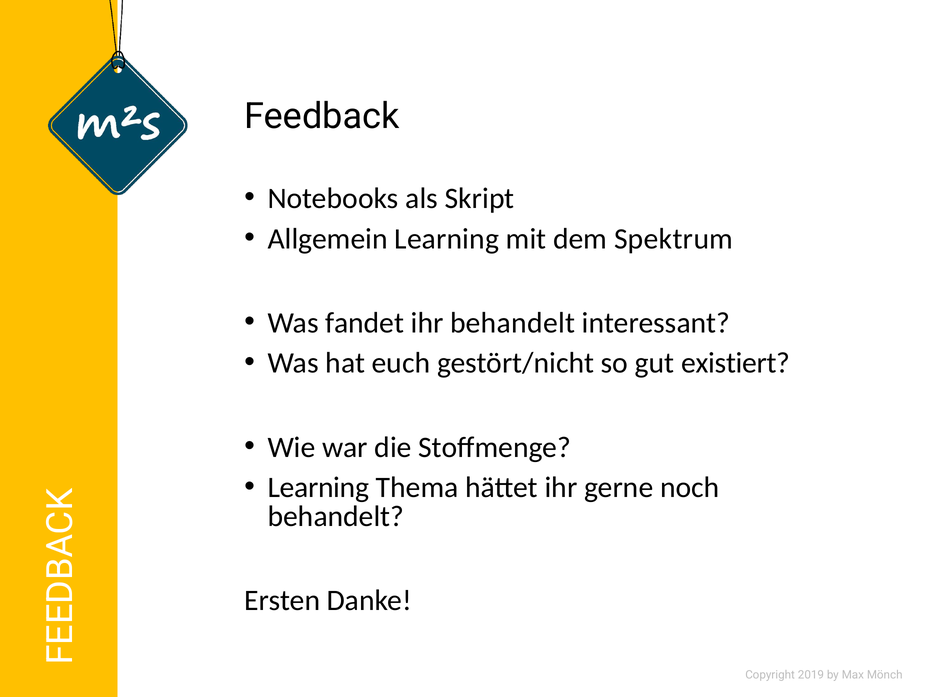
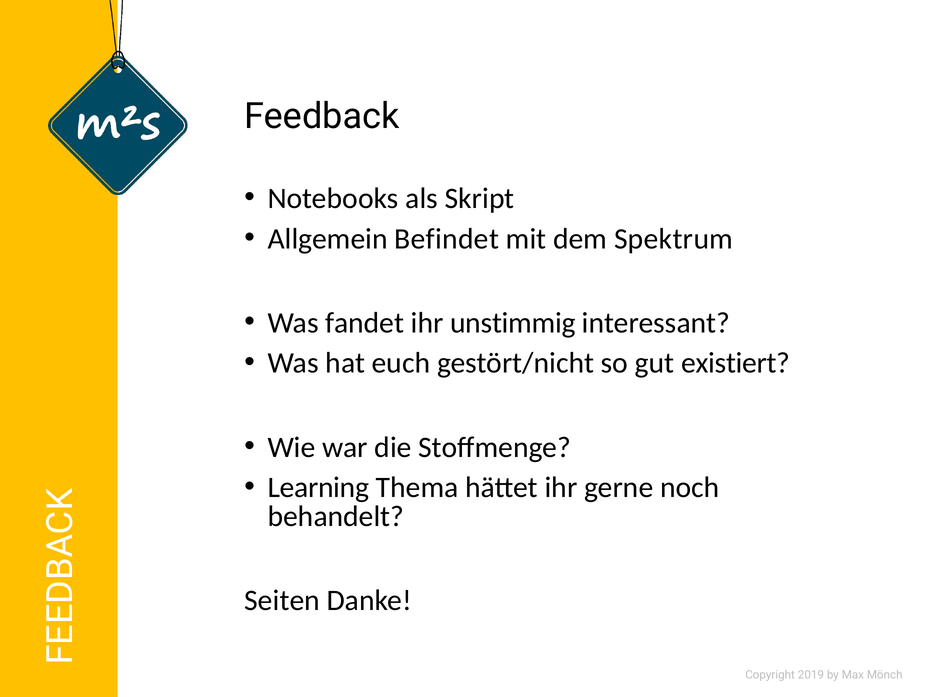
Allgemein Learning: Learning -> Befindet
ihr behandelt: behandelt -> unstimmig
Ersten: Ersten -> Seiten
